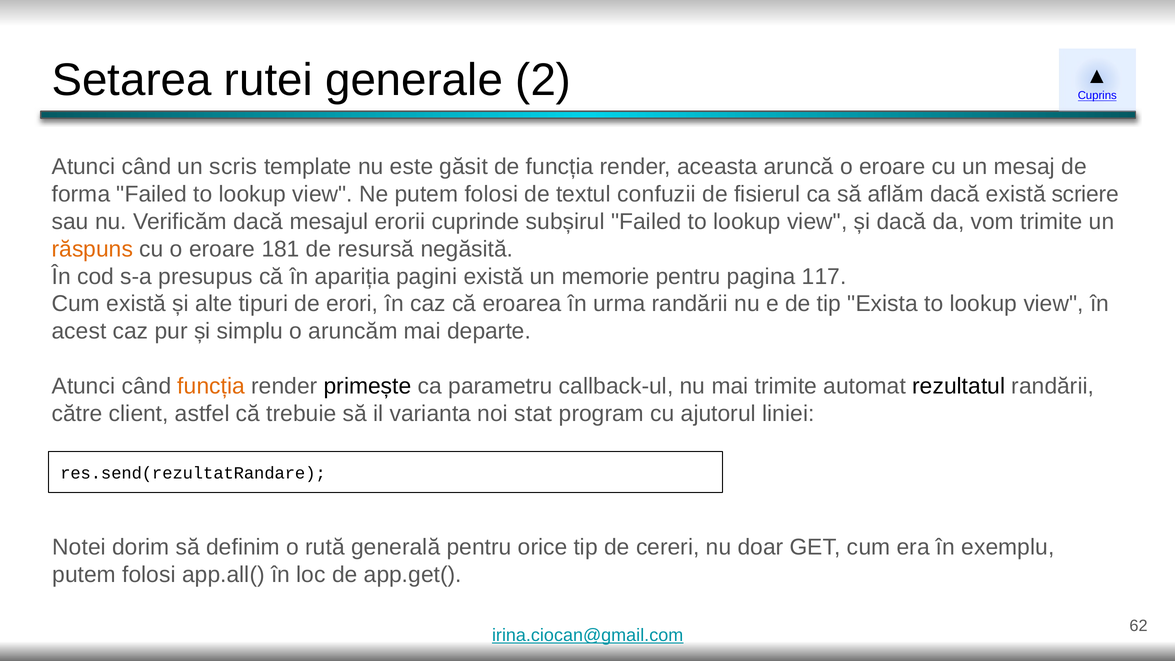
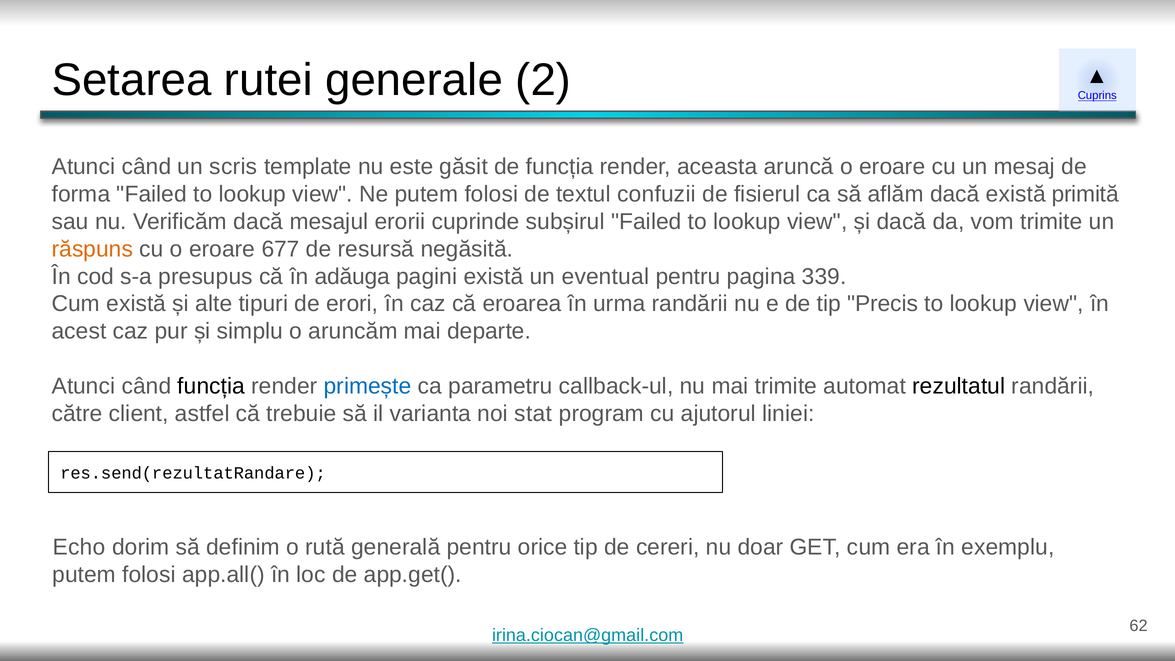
scriere: scriere -> primită
181: 181 -> 677
apariția: apariția -> adăuga
memorie: memorie -> eventual
117: 117 -> 339
Exista: Exista -> Precis
funcția at (211, 386) colour: orange -> black
primește colour: black -> blue
Notei: Notei -> Echo
